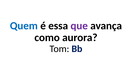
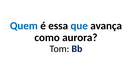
que colour: purple -> blue
